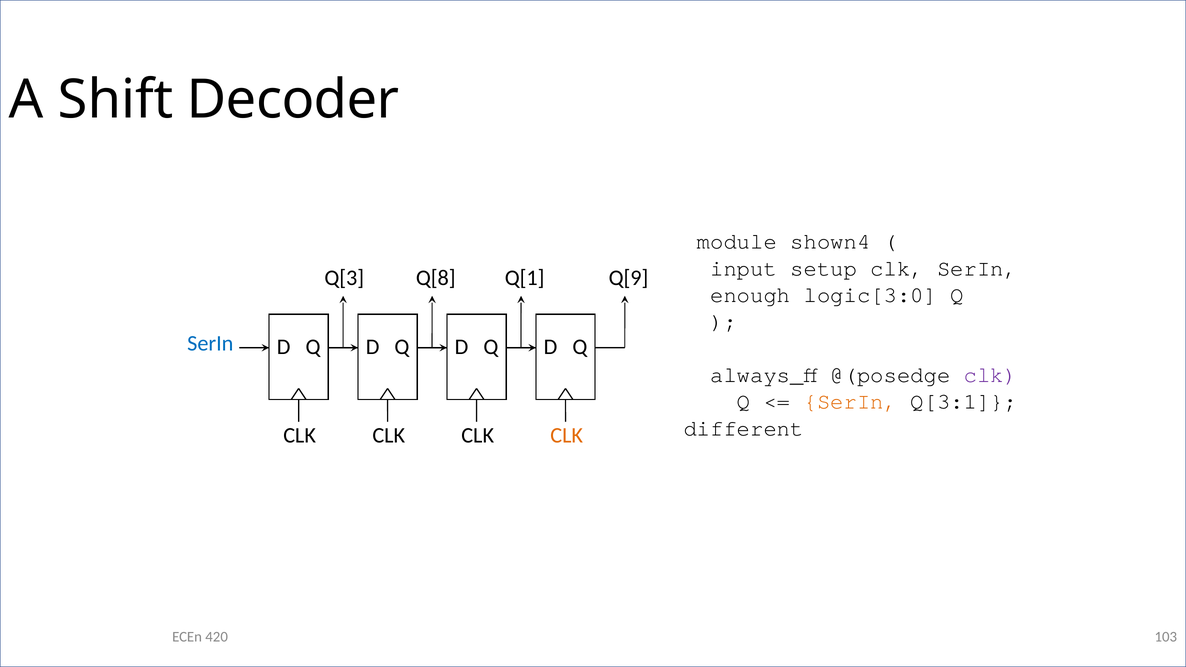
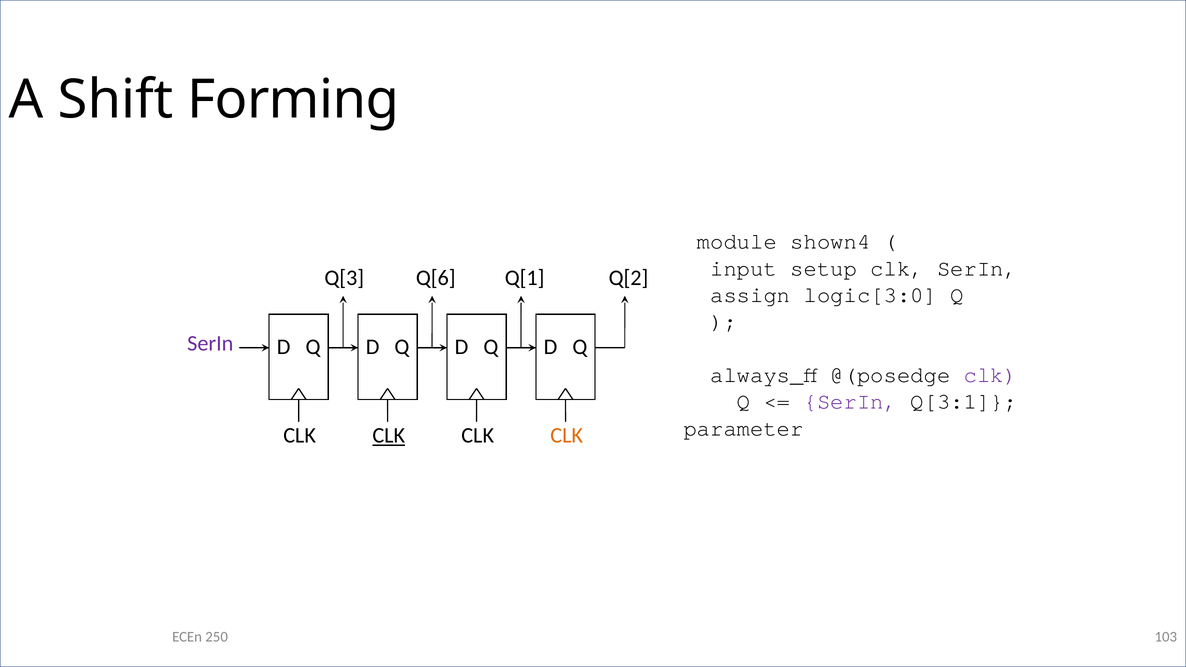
Decoder: Decoder -> Forming
Q[8: Q[8 -> Q[6
Q[9: Q[9 -> Q[2
enough: enough -> assign
SerIn at (210, 344) colour: blue -> purple
SerIn at (850, 402) colour: orange -> purple
different: different -> parameter
CLK at (389, 436) underline: none -> present
420: 420 -> 250
